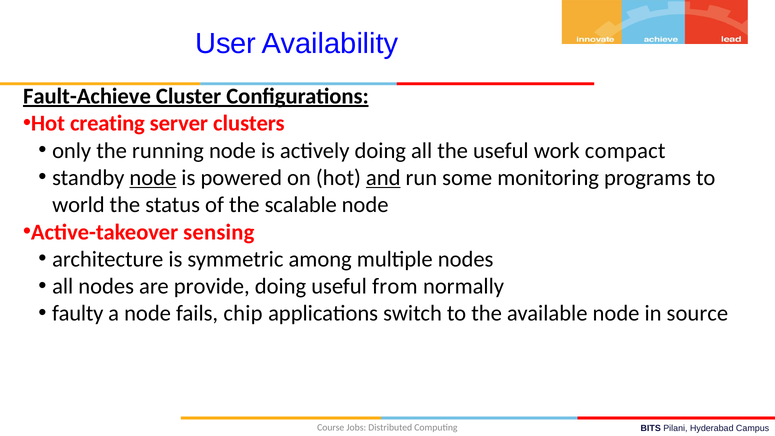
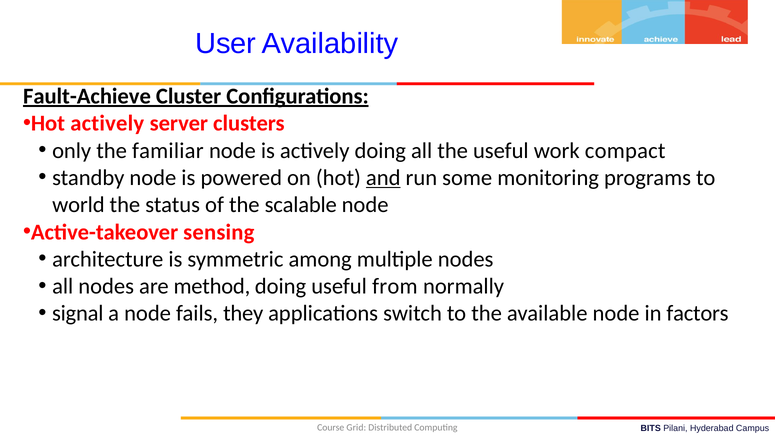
Hot creating: creating -> actively
running: running -> familiar
node at (153, 178) underline: present -> none
provide: provide -> method
faulty: faulty -> signal
chip: chip -> they
source: source -> factors
Jobs: Jobs -> Grid
